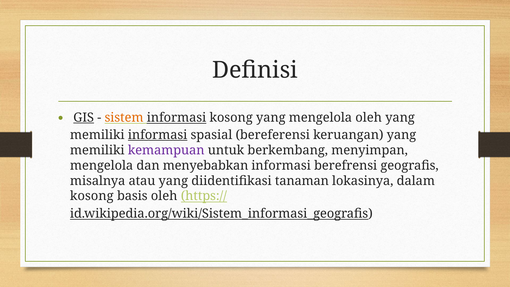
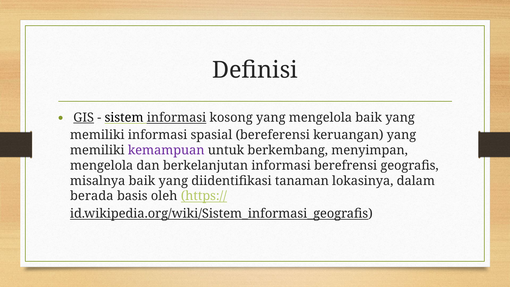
sistem colour: orange -> black
mengelola oleh: oleh -> baik
informasi at (158, 135) underline: present -> none
menyebabkan: menyebabkan -> berkelanjutan
misalnya atau: atau -> baik
kosong at (92, 196): kosong -> berada
